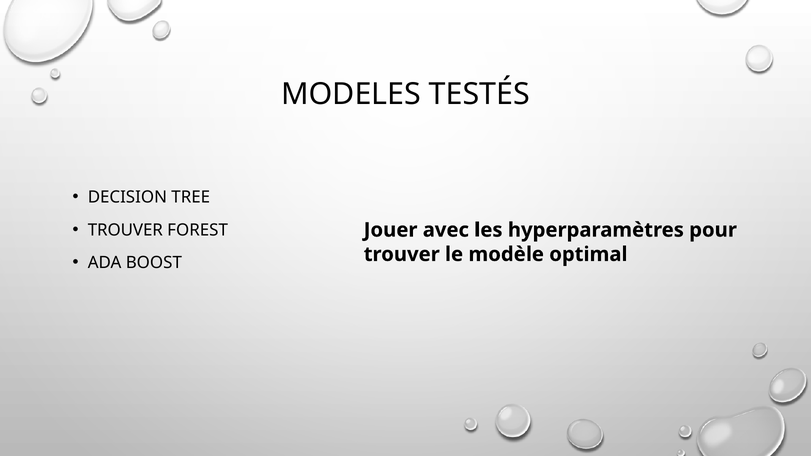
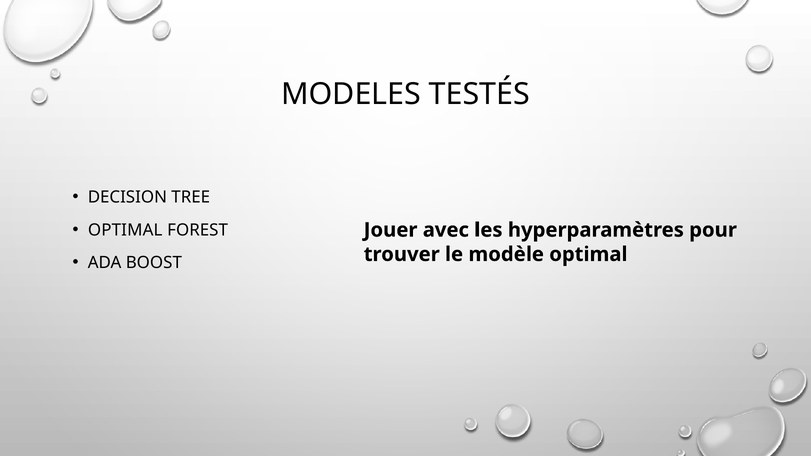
TROUVER at (125, 230): TROUVER -> OPTIMAL
